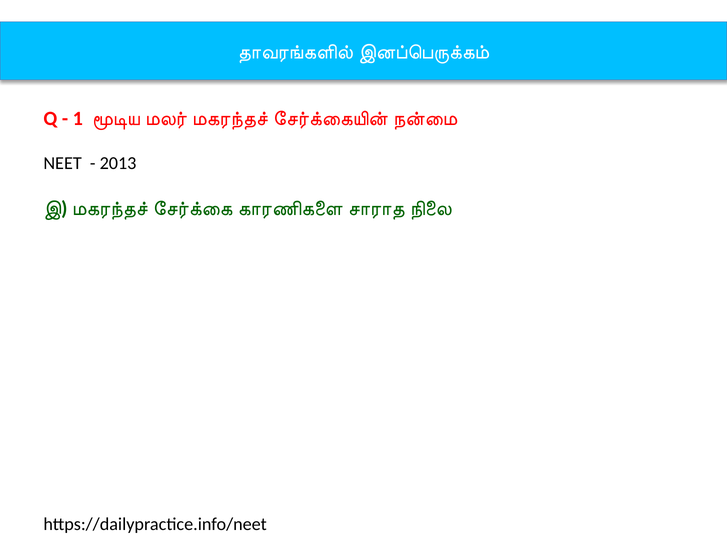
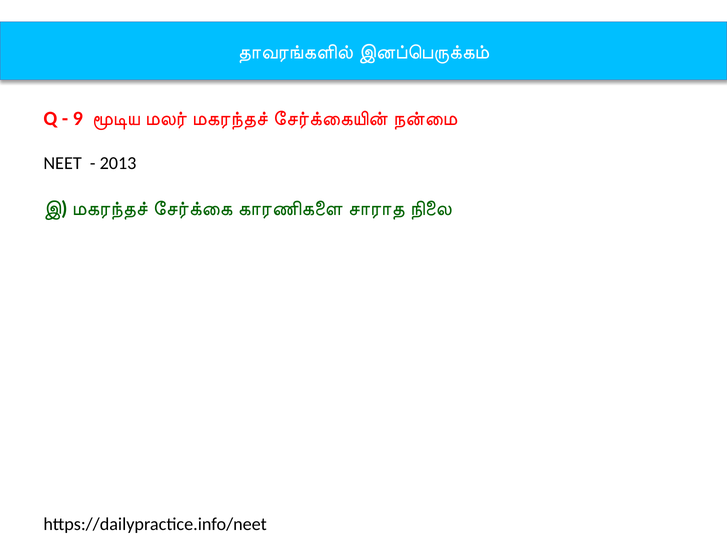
1: 1 -> 9
